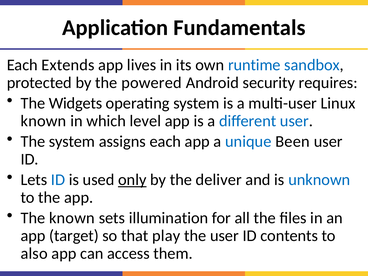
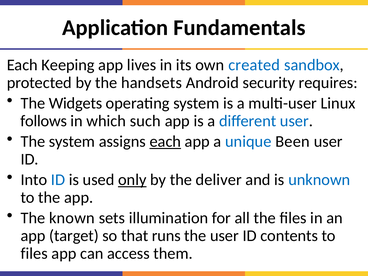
Extends: Extends -> Keeping
runtime: runtime -> created
powered: powered -> handsets
known at (43, 121): known -> follows
level: level -> such
each at (165, 142) underline: none -> present
Lets: Lets -> Into
play: play -> runs
also at (34, 253): also -> files
